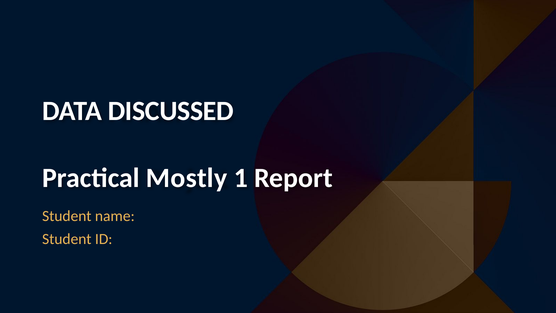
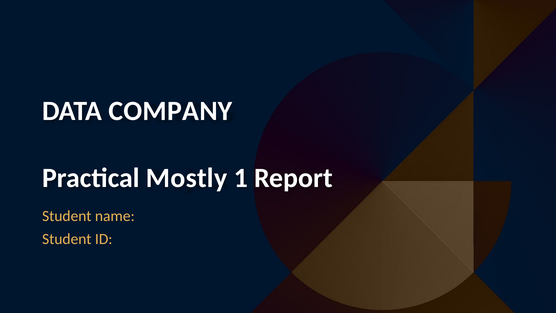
DISCUSSED: DISCUSSED -> COMPANY
